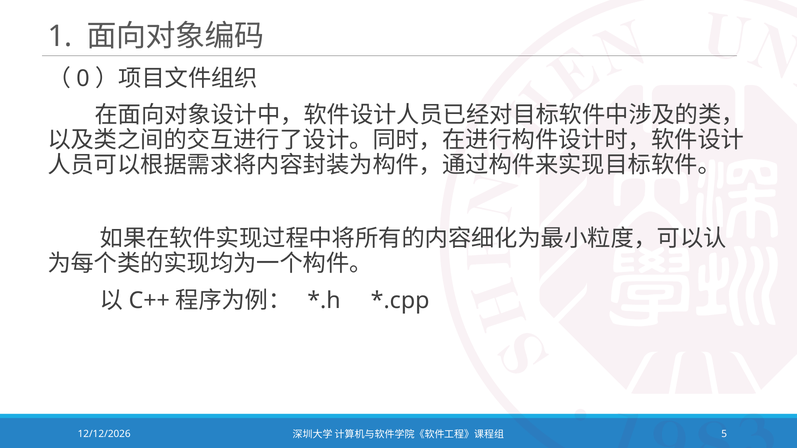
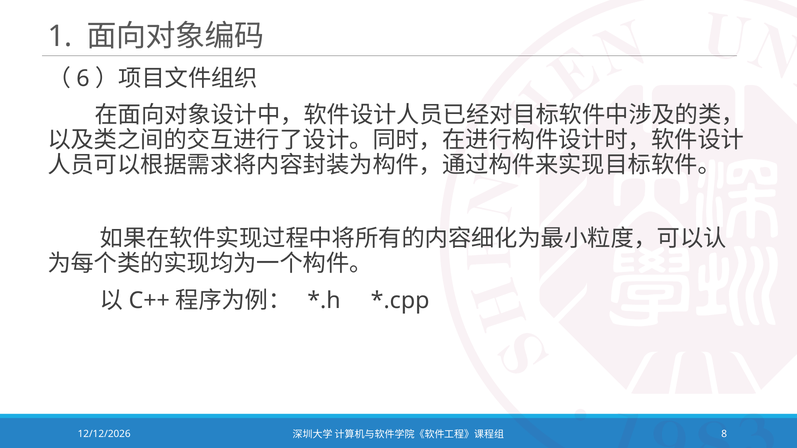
0: 0 -> 6
5: 5 -> 8
